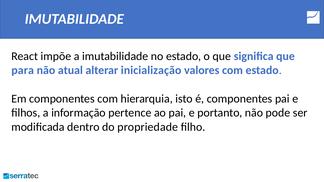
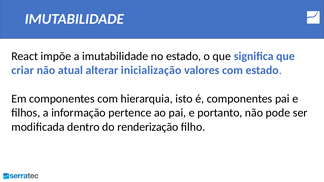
para: para -> criar
propriedade: propriedade -> renderização
